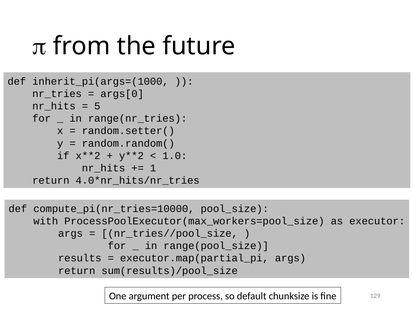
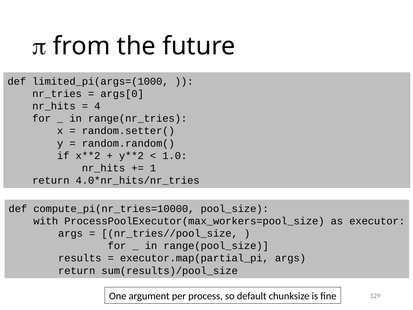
inherit_pi(args=(1000: inherit_pi(args=(1000 -> limited_pi(args=(1000
5: 5 -> 4
